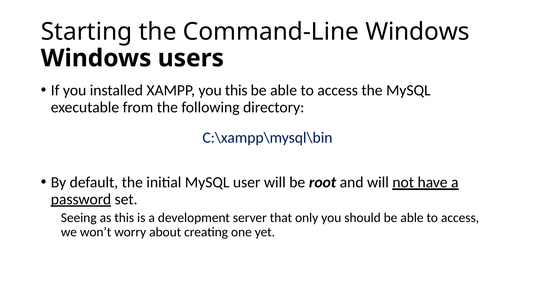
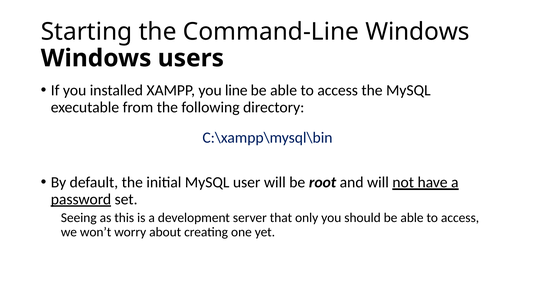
you this: this -> line
